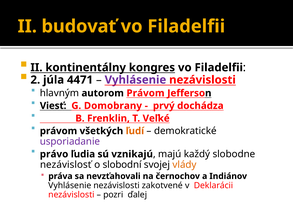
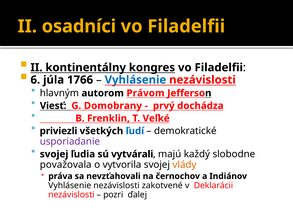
budovať: budovať -> osadníci
2: 2 -> 6
4471: 4471 -> 1766
Vyhlásenie at (135, 80) colour: purple -> blue
právom at (59, 131): právom -> priviezli
ľudí colour: orange -> blue
právo at (54, 154): právo -> svojej
vznikajú: vznikajú -> vytvárali
nezávislosť: nezávislosť -> považovala
slobodní: slobodní -> vytvorila
